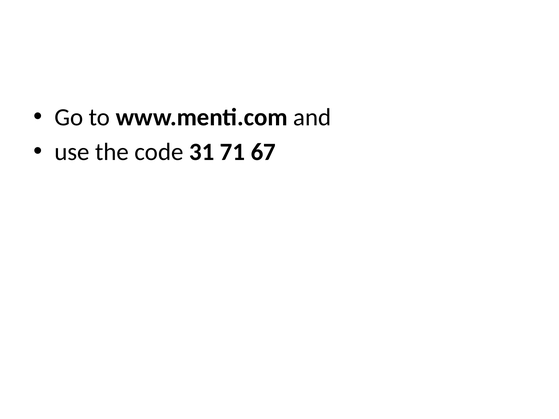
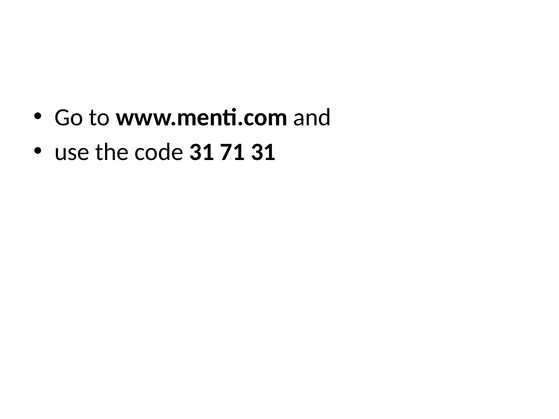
71 67: 67 -> 31
